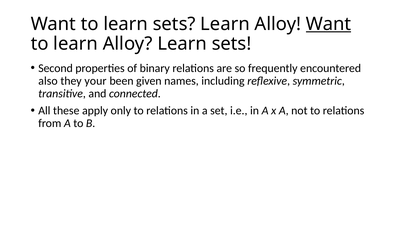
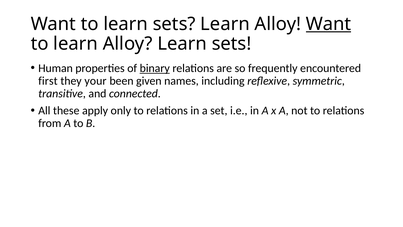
Second: Second -> Human
binary underline: none -> present
also: also -> first
